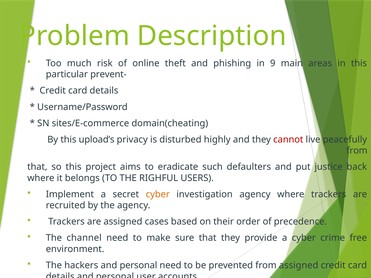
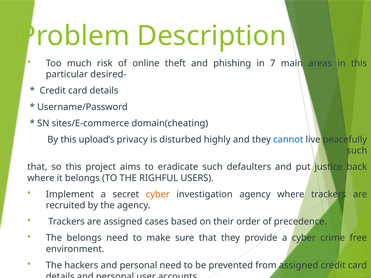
9: 9 -> 7
prevent-: prevent- -> desired-
cannot colour: red -> blue
from at (357, 151): from -> such
The channel: channel -> belongs
